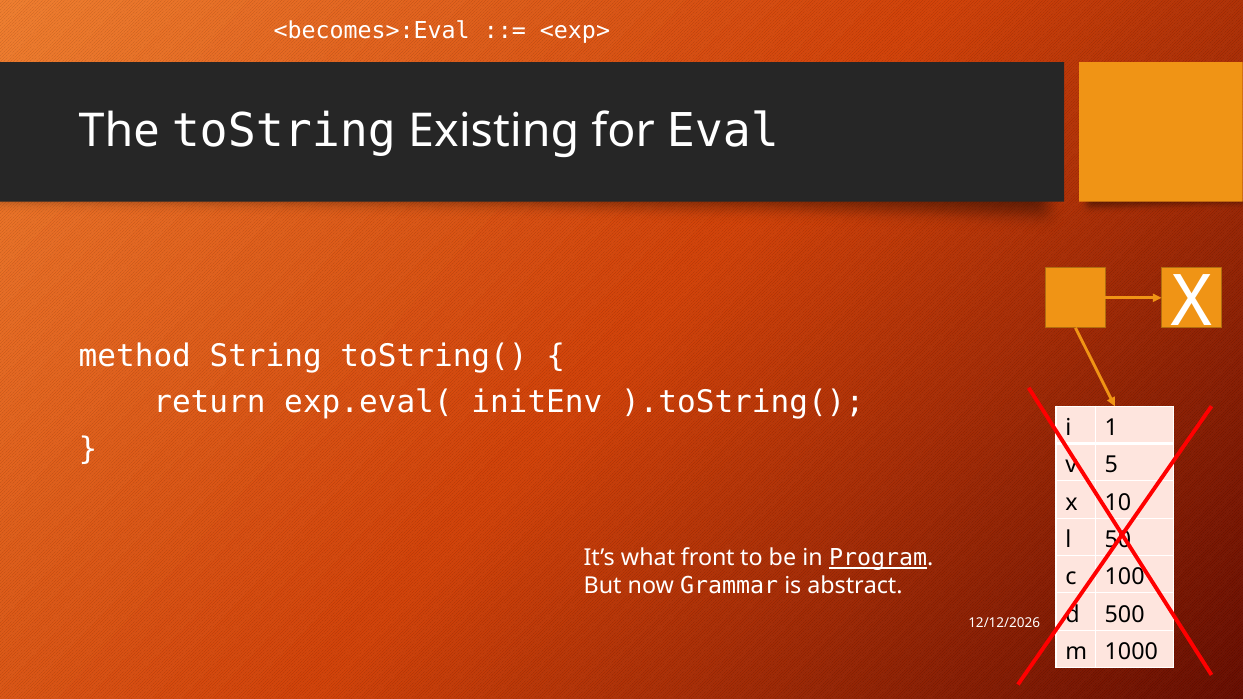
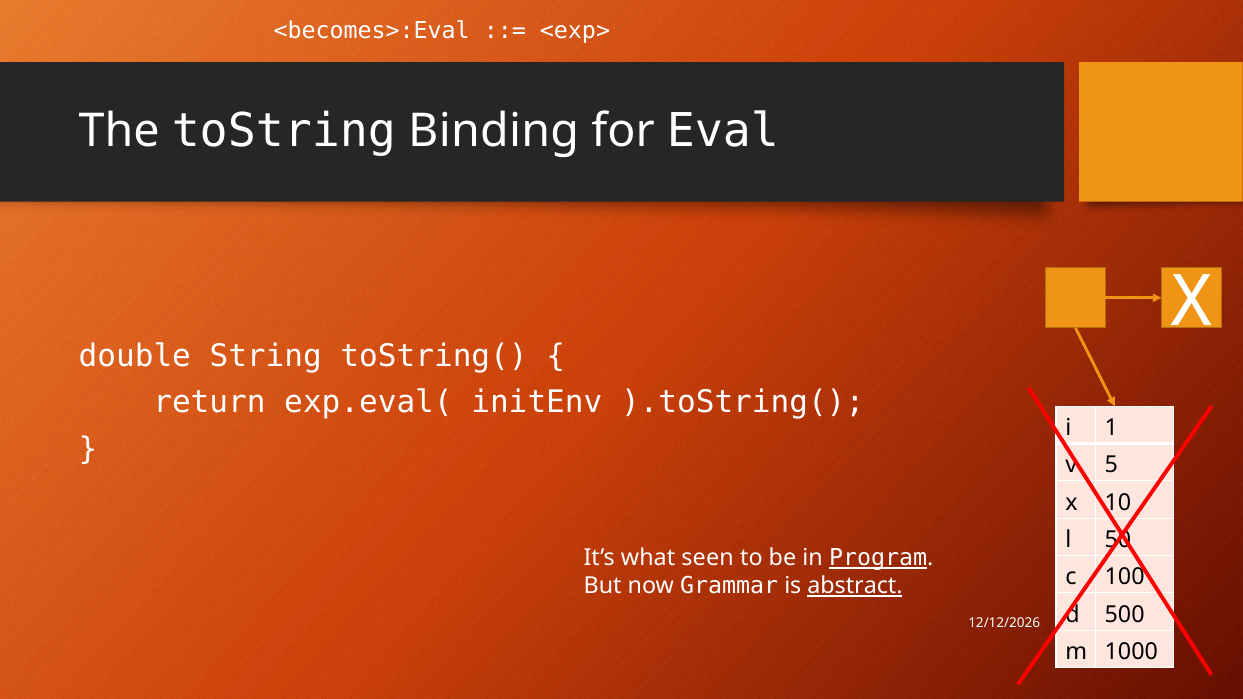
Existing: Existing -> Binding
method: method -> double
front: front -> seen
abstract underline: none -> present
